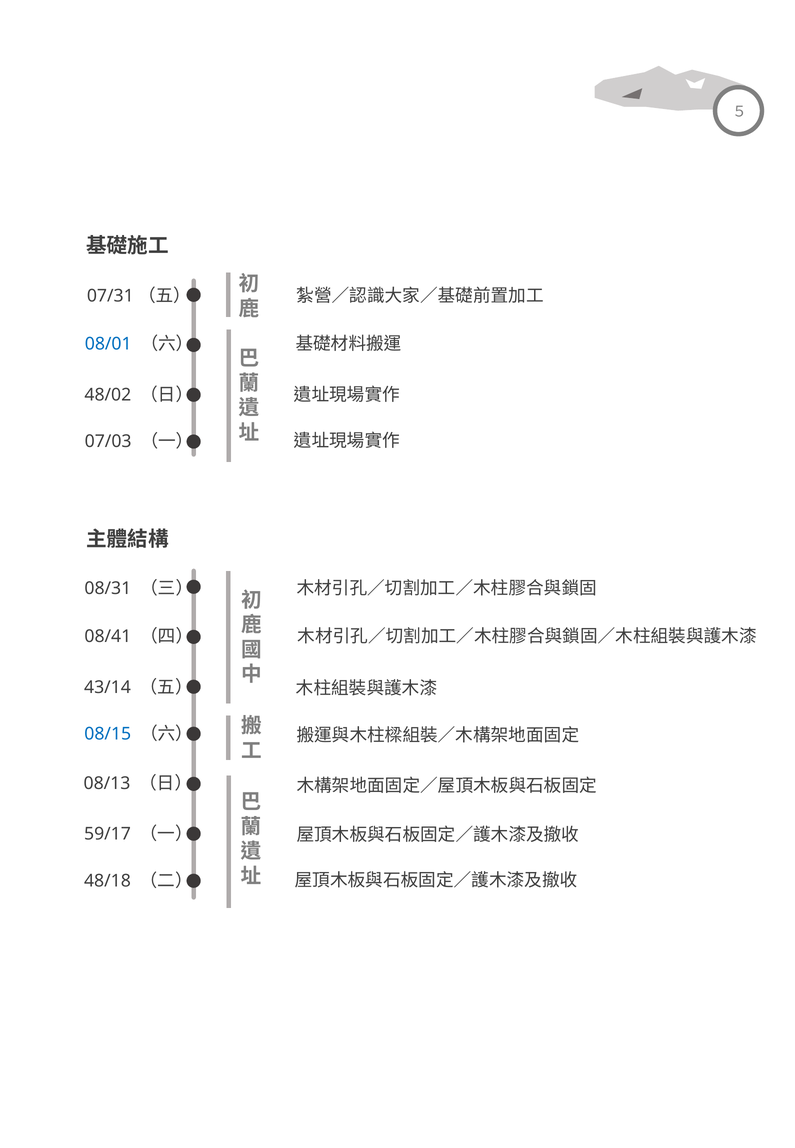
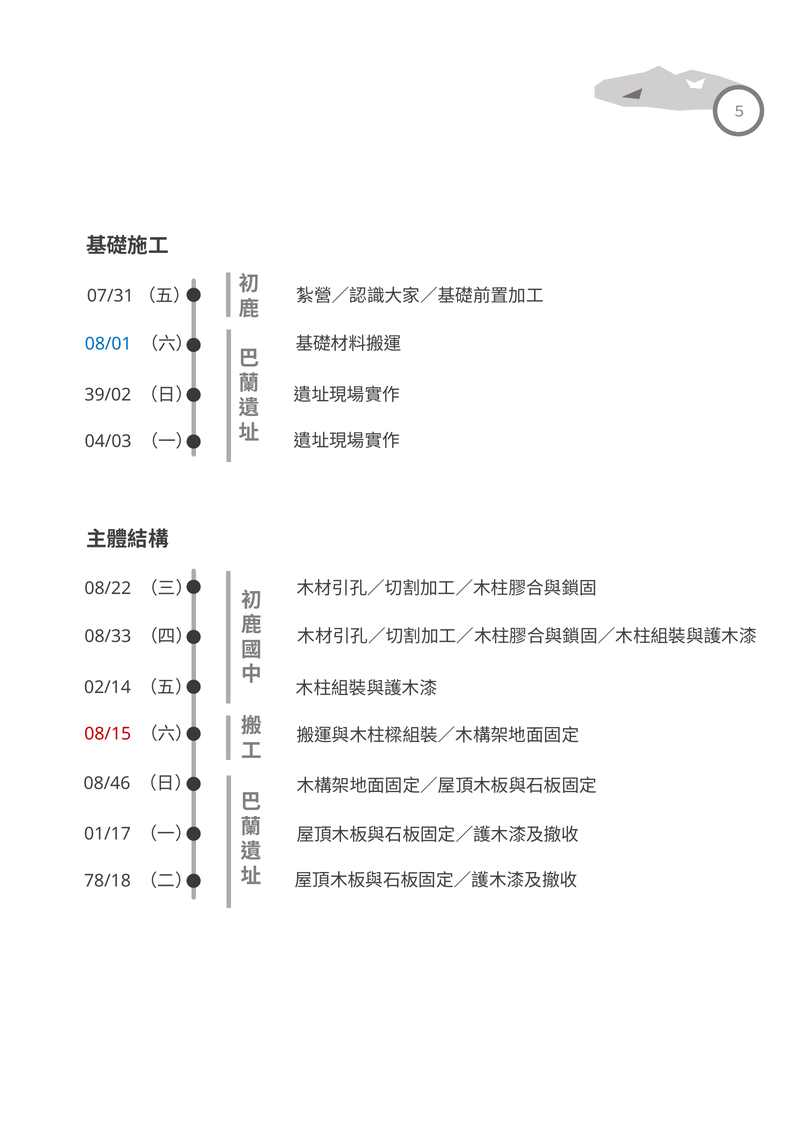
48/02: 48/02 -> 39/02
07/03: 07/03 -> 04/03
08/31: 08/31 -> 08/22
08/41: 08/41 -> 08/33
43/14: 43/14 -> 02/14
08/15 colour: blue -> red
08/13: 08/13 -> 08/46
59/17: 59/17 -> 01/17
48/18: 48/18 -> 78/18
